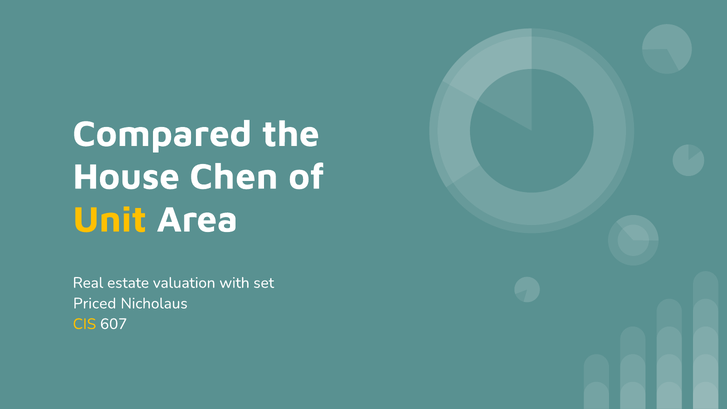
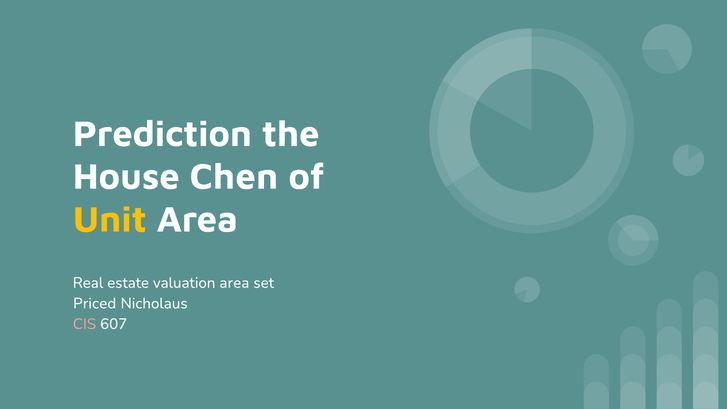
Compared: Compared -> Prediction
valuation with: with -> area
CIS colour: yellow -> pink
